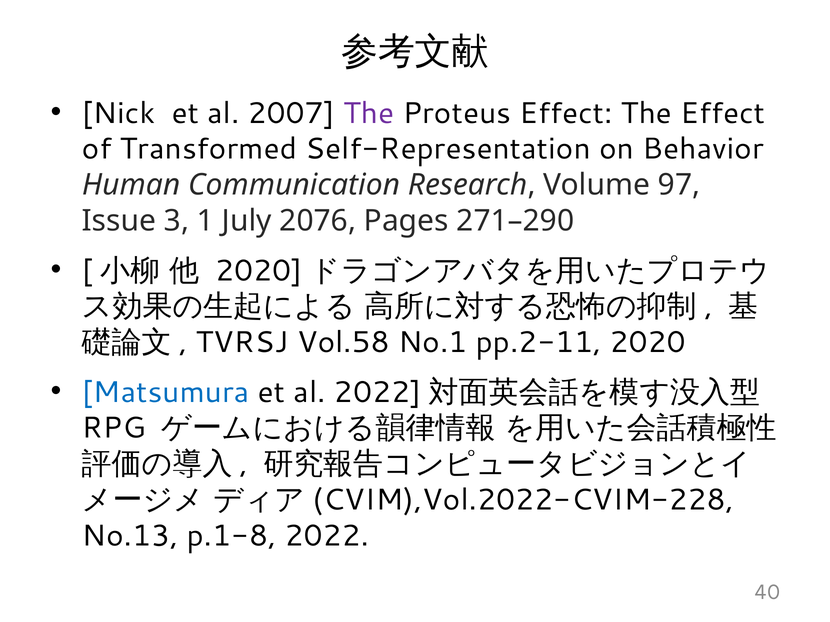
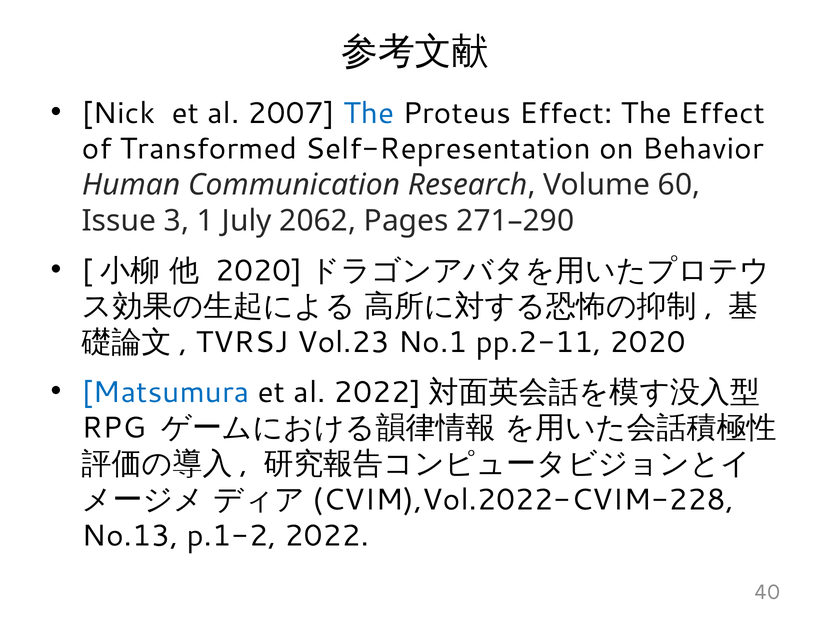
The at (369, 113) colour: purple -> blue
97: 97 -> 60
2076: 2076 -> 2062
Vol.58: Vol.58 -> Vol.23
p.1-8: p.1-8 -> p.1-2
